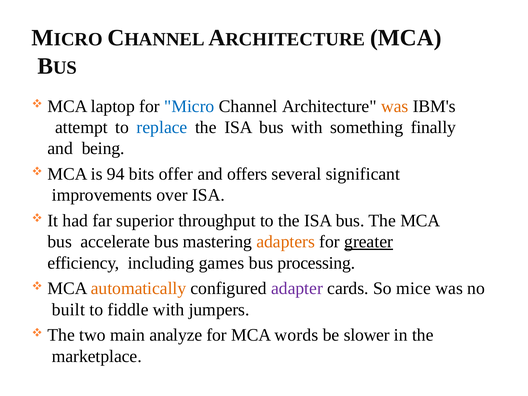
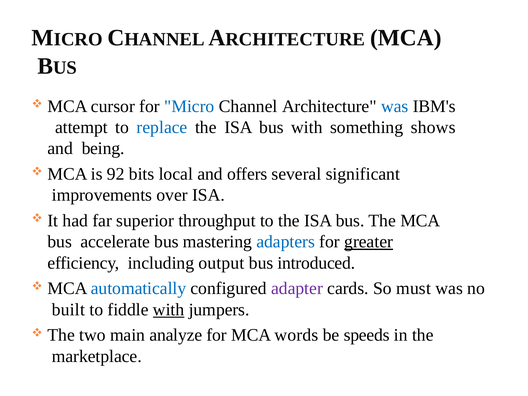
laptop: laptop -> cursor
was at (395, 106) colour: orange -> blue
finally: finally -> shows
94: 94 -> 92
offer: offer -> local
adapters colour: orange -> blue
games: games -> output
processing: processing -> introduced
automatically colour: orange -> blue
mice: mice -> must
with at (169, 310) underline: none -> present
slower: slower -> speeds
